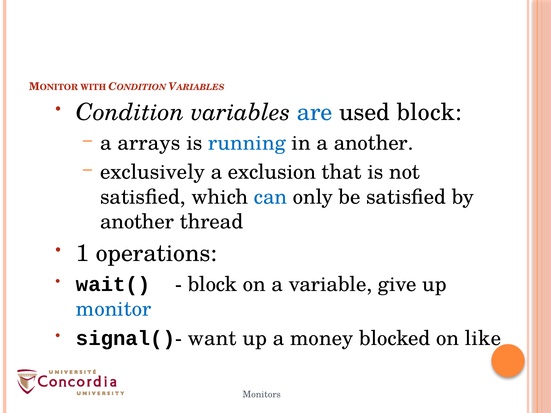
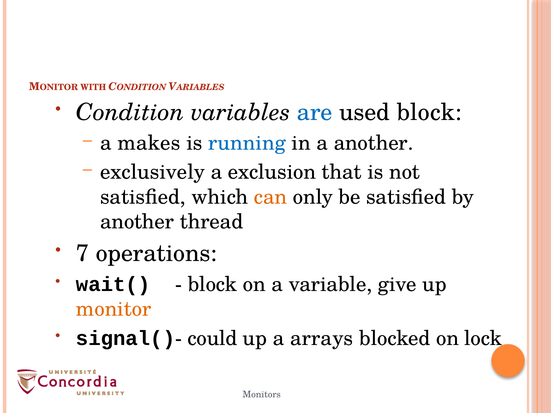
arrays: arrays -> makes
can colour: blue -> orange
1: 1 -> 7
monitor at (114, 309) colour: blue -> orange
want: want -> could
money: money -> arrays
like: like -> lock
